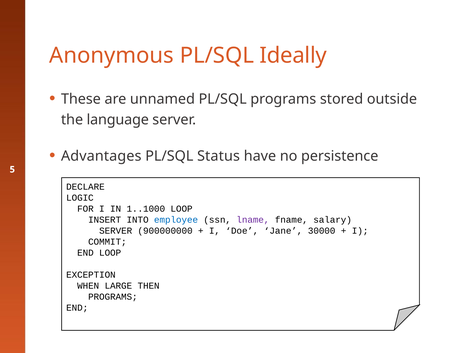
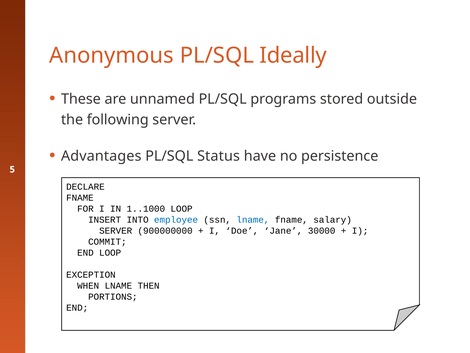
language: language -> following
LOGIC at (80, 198): LOGIC -> FNAME
lname at (253, 220) colour: purple -> blue
WHEN LARGE: LARGE -> LNAME
PROGRAMS at (113, 296): PROGRAMS -> PORTIONS
